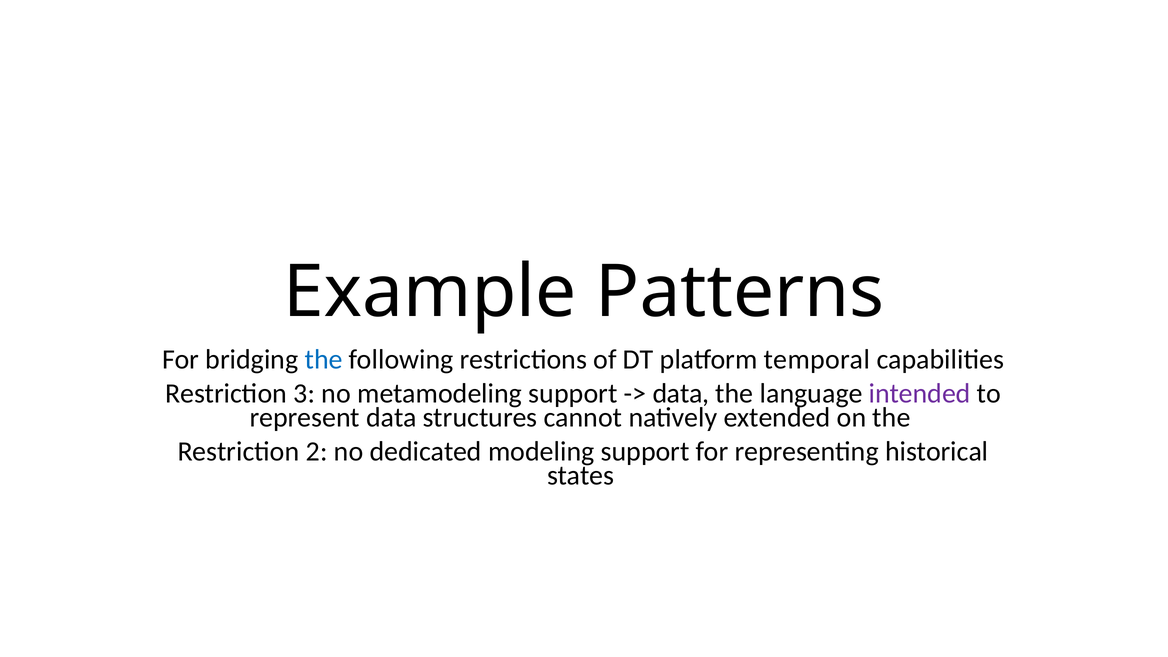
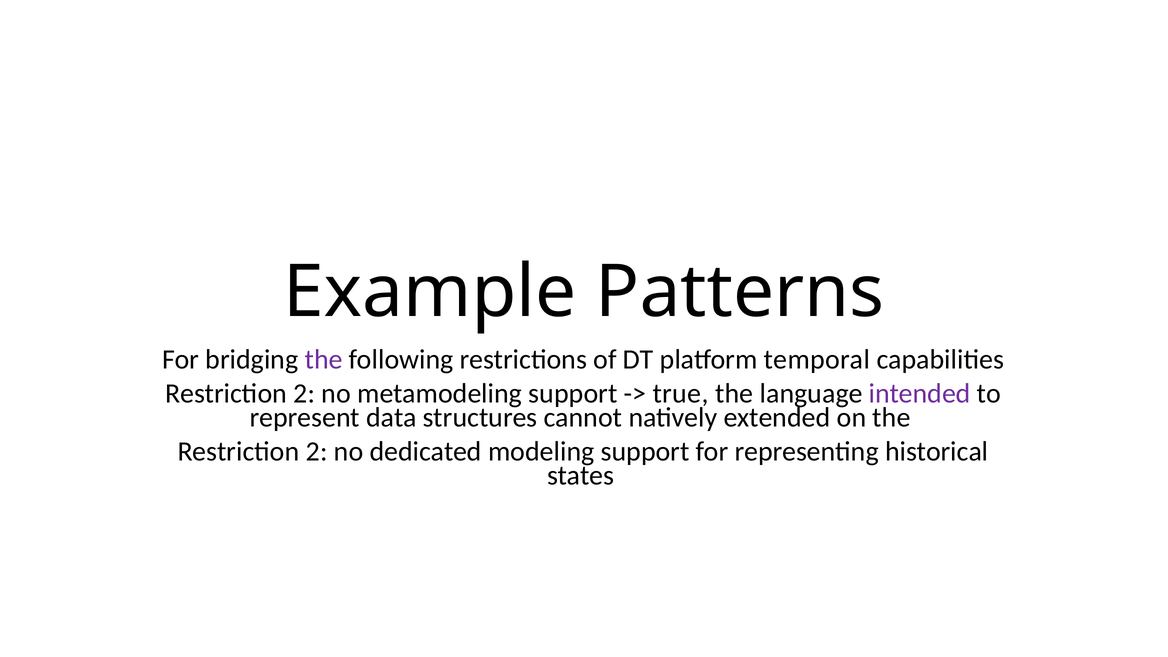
the at (324, 360) colour: blue -> purple
3 at (304, 393): 3 -> 2
data at (681, 393): data -> true
